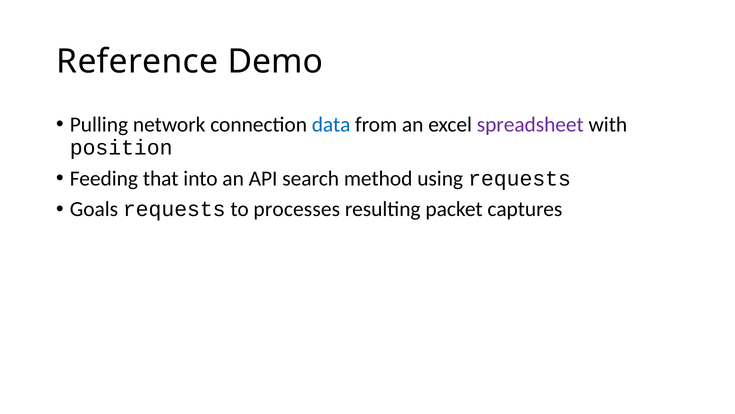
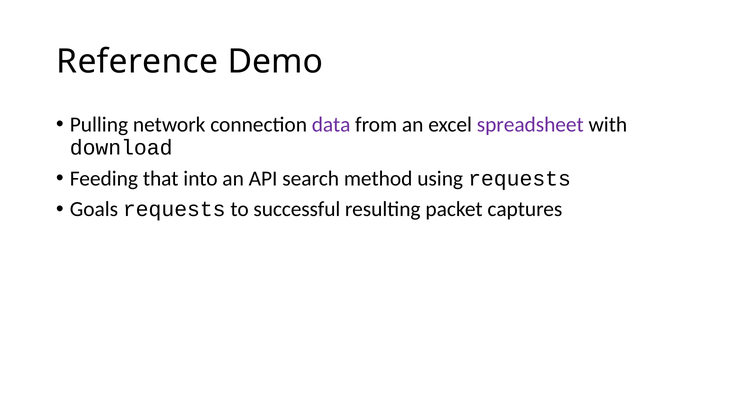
data colour: blue -> purple
position: position -> download
processes: processes -> successful
